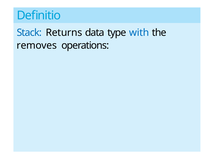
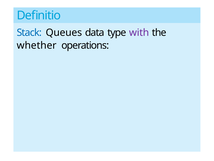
Returns: Returns -> Queues
with colour: blue -> purple
removes: removes -> whether
